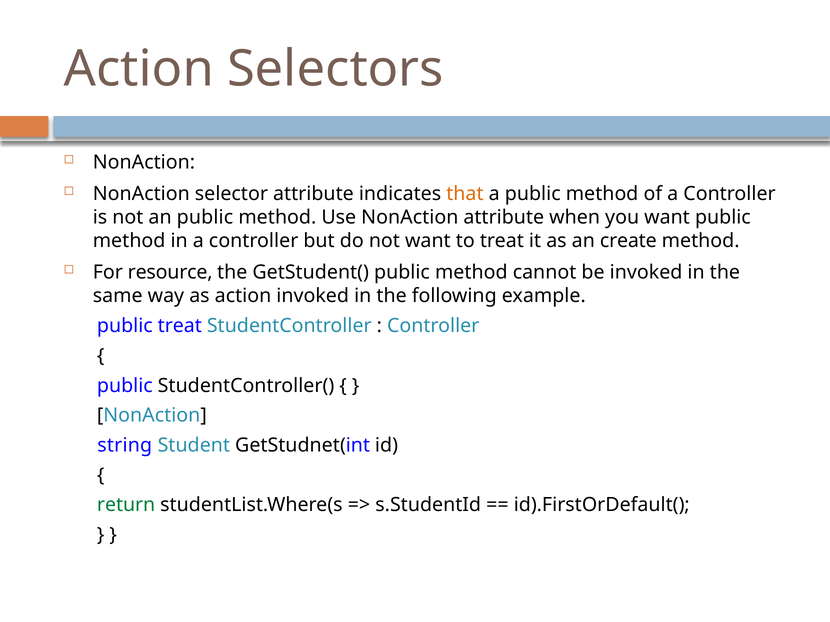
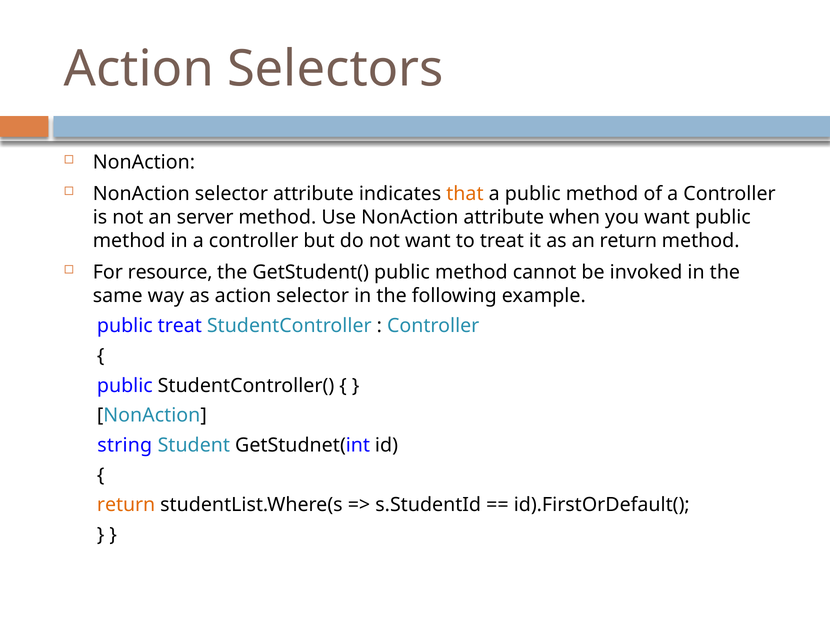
an public: public -> server
an create: create -> return
action invoked: invoked -> selector
return at (126, 505) colour: green -> orange
